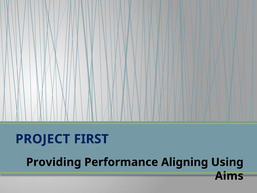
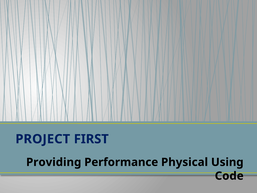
Aligning: Aligning -> Physical
Aims: Aims -> Code
